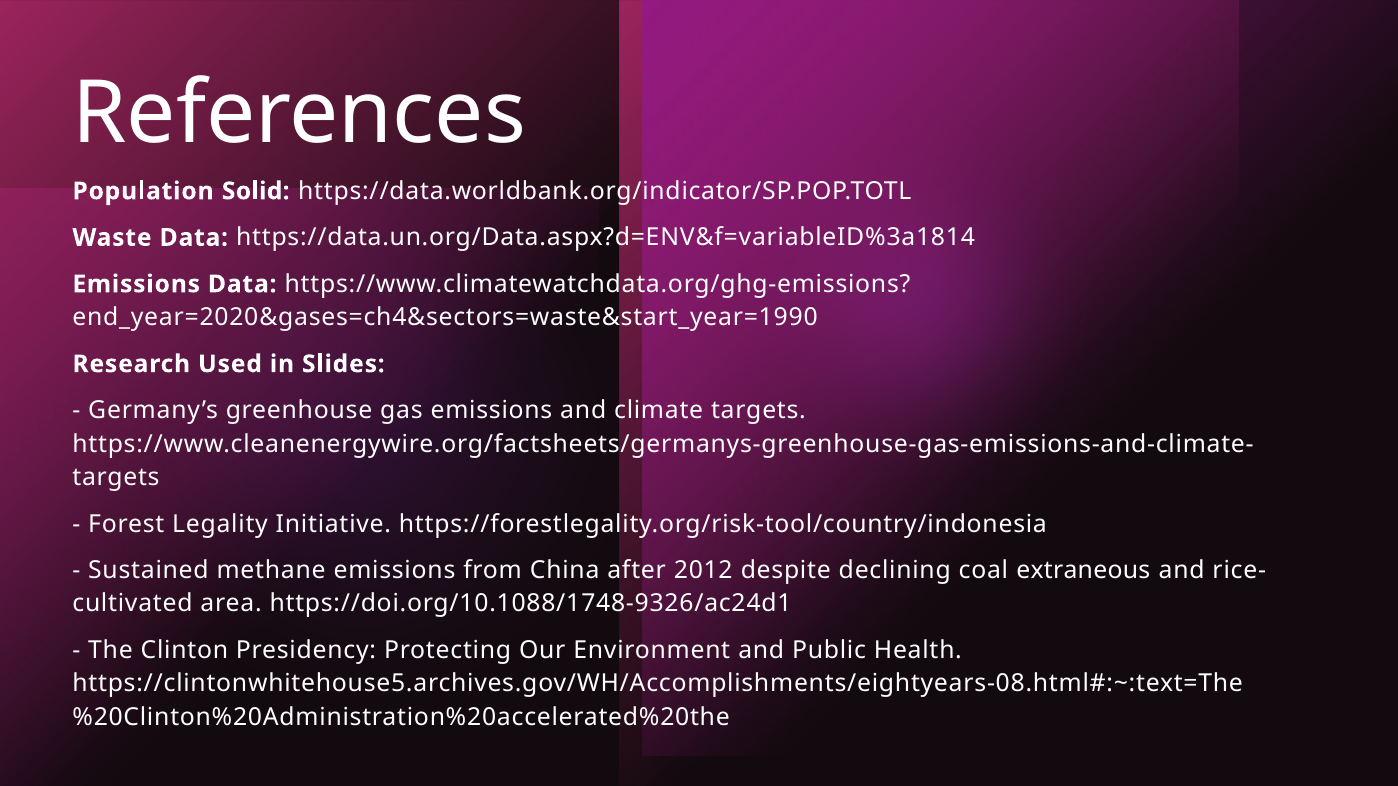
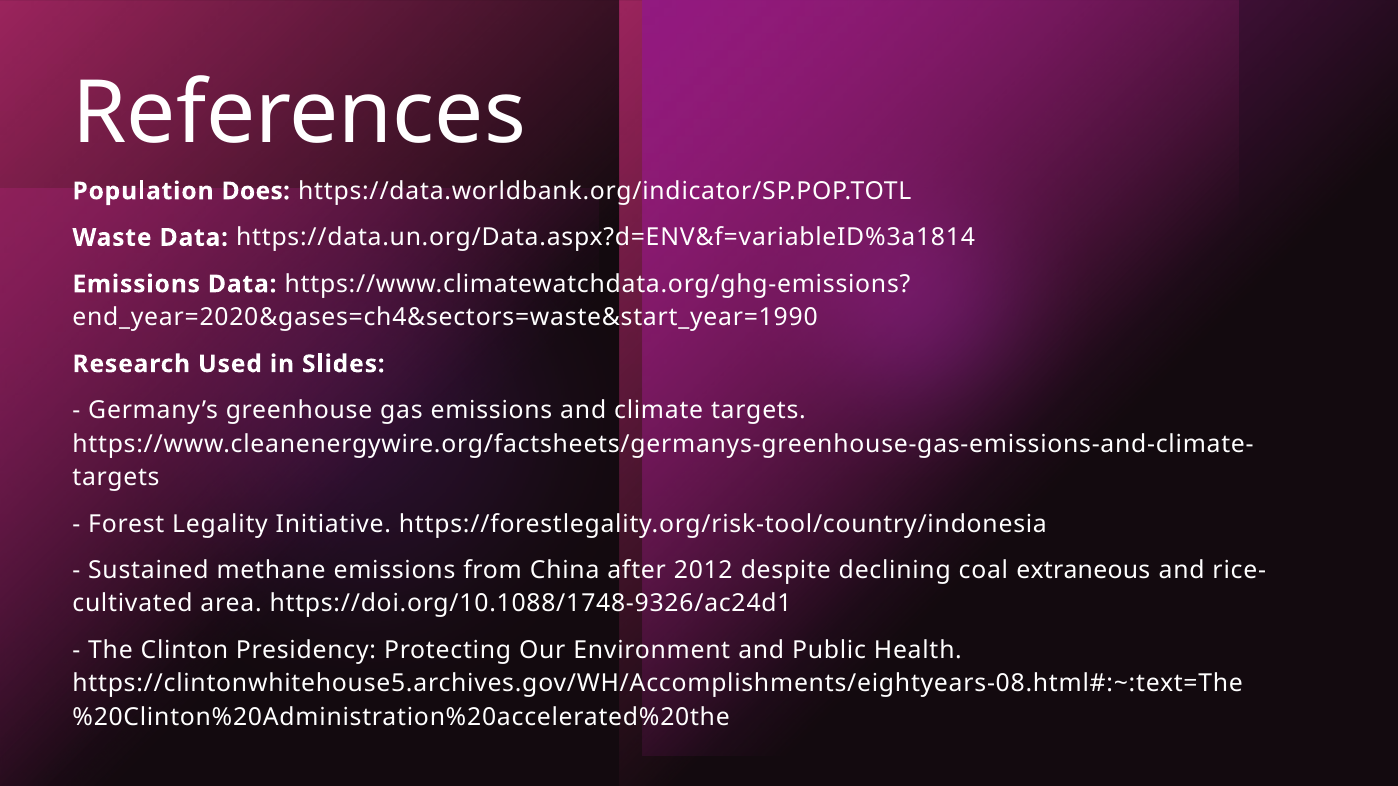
Solid: Solid -> Does
